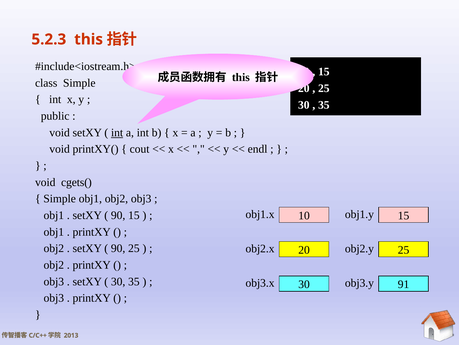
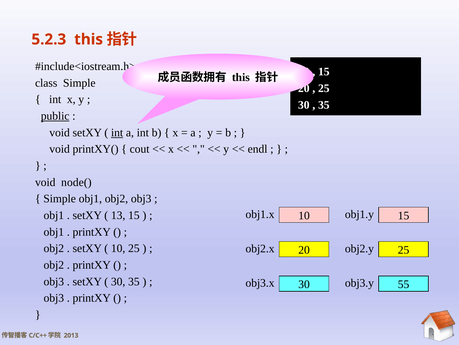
public underline: none -> present
cgets(: cgets( -> node(
90 at (118, 215): 90 -> 13
90 at (118, 248): 90 -> 10
91: 91 -> 55
